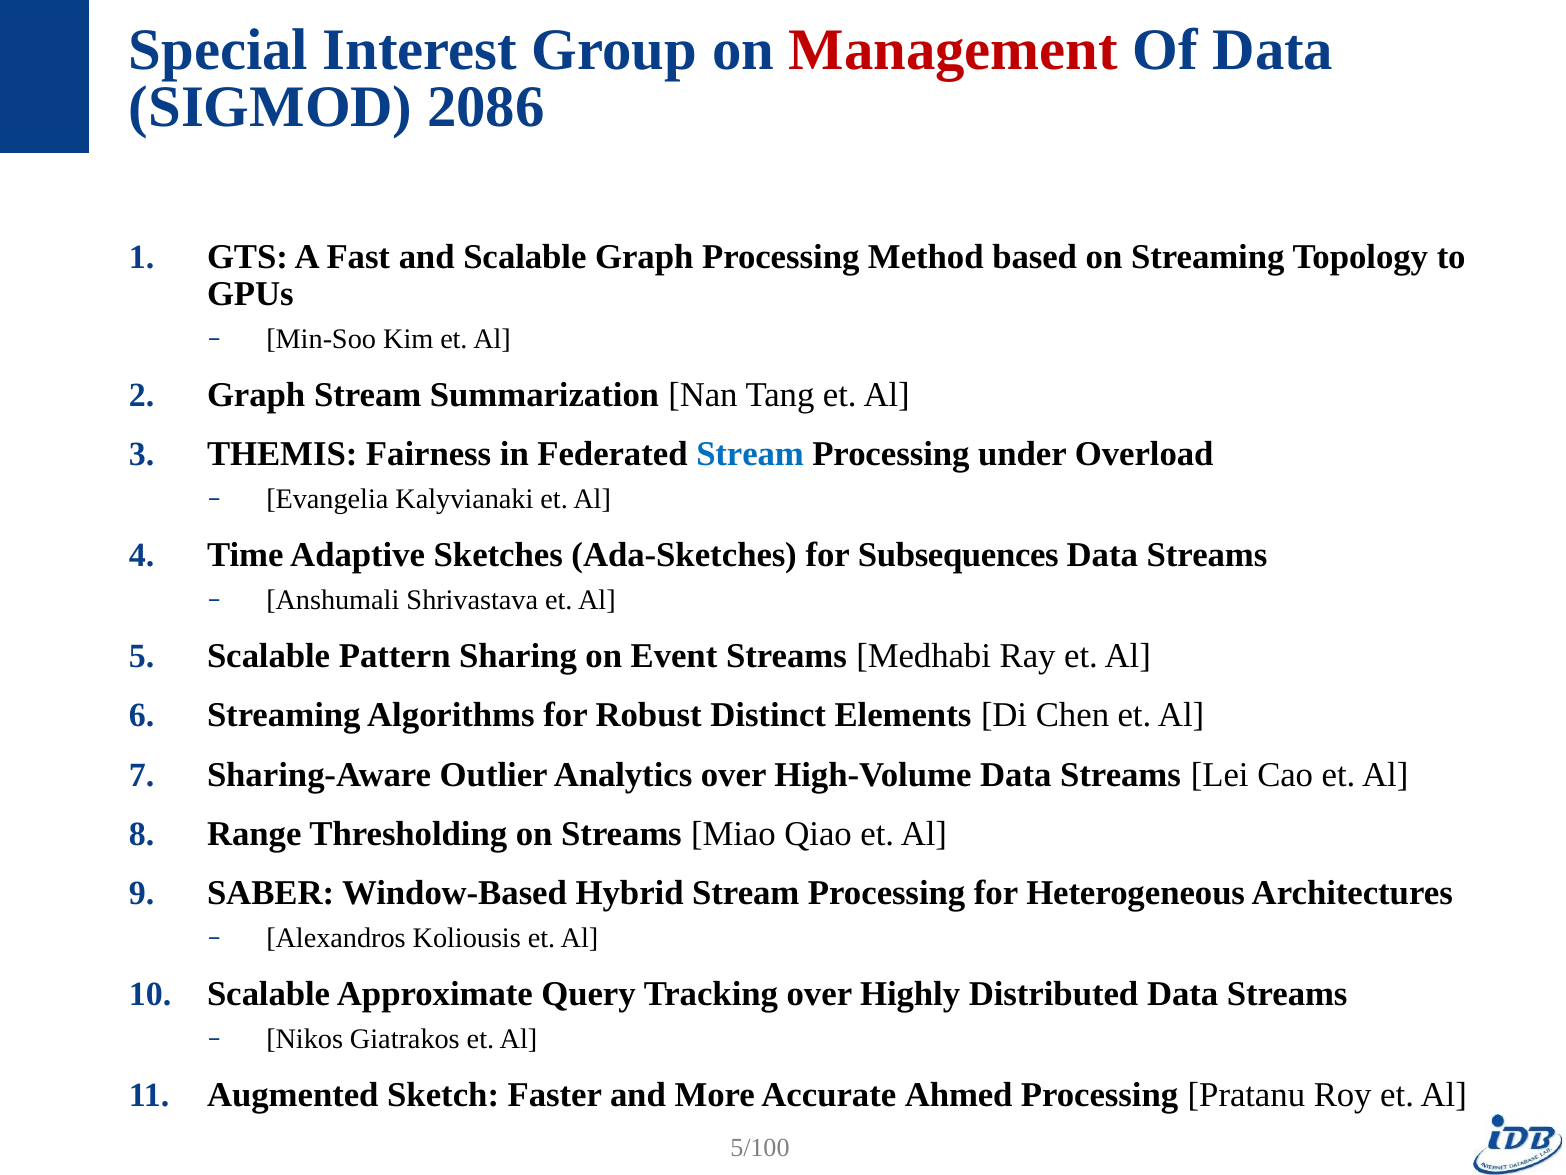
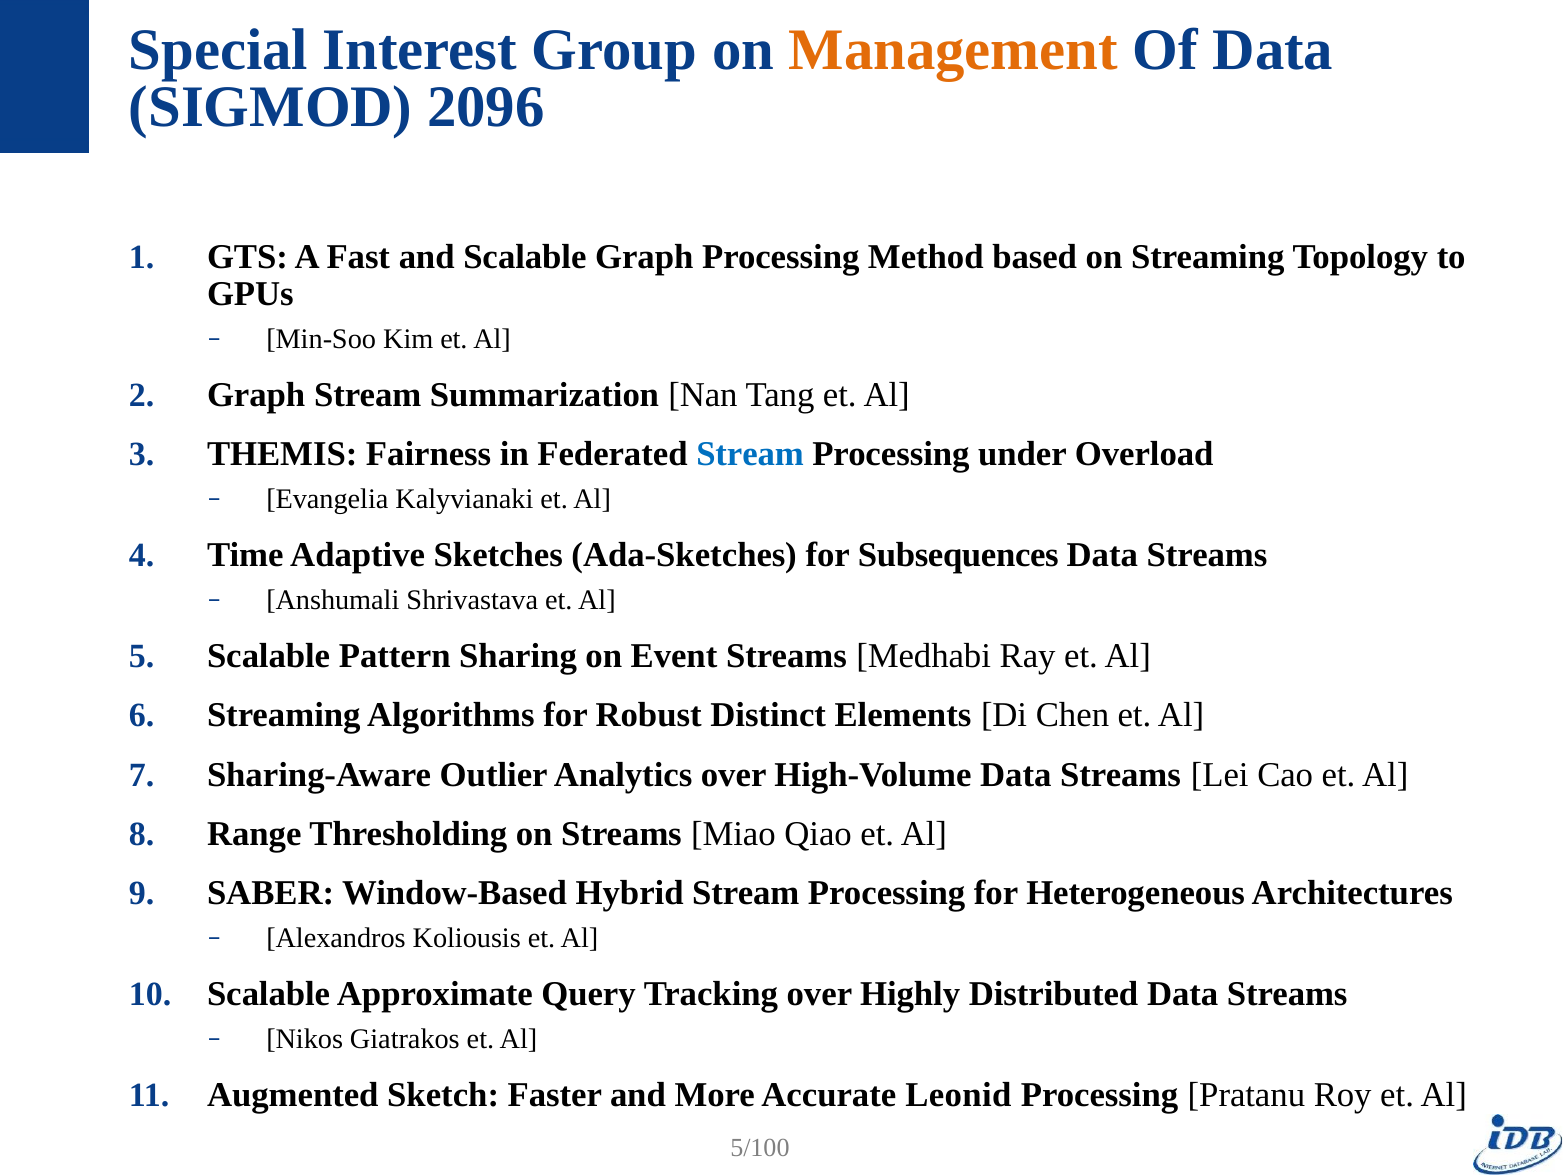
Management colour: red -> orange
2086: 2086 -> 2096
Ahmed: Ahmed -> Leonid
